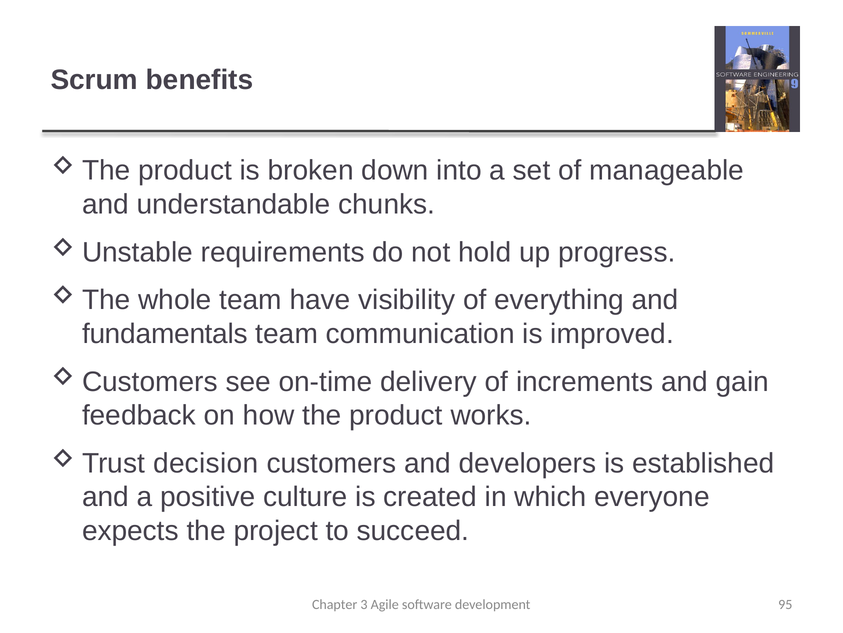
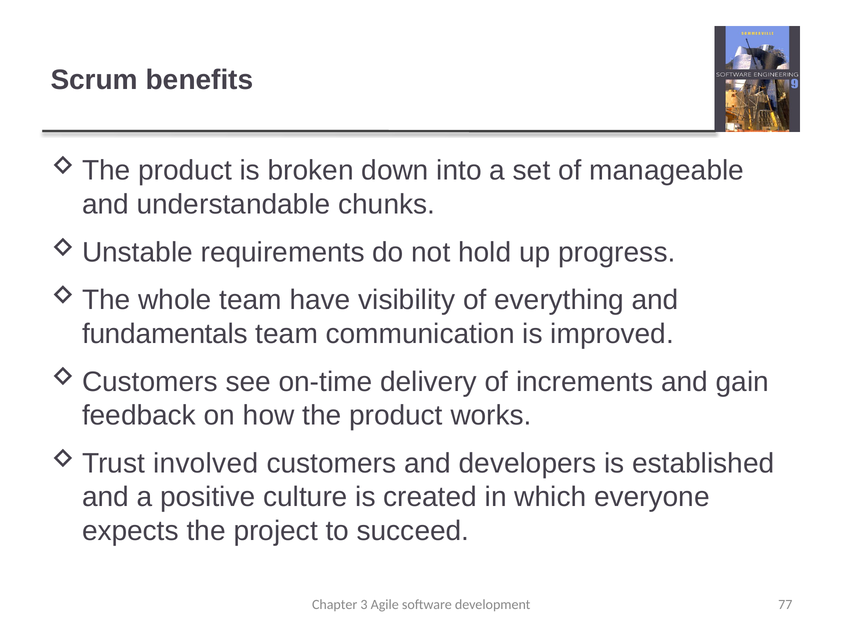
decision: decision -> involved
95: 95 -> 77
